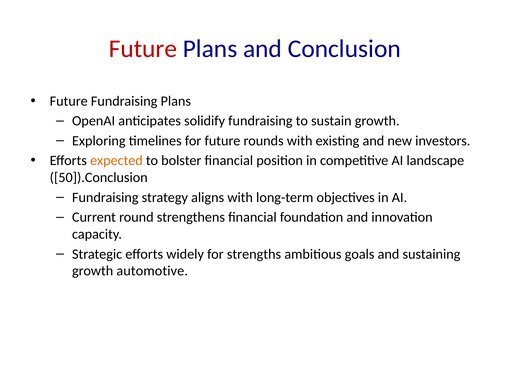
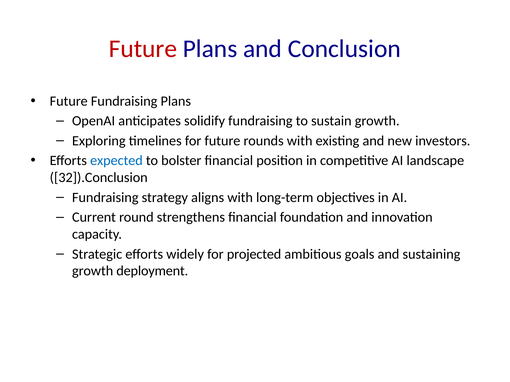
expected colour: orange -> blue
50]).Conclusion: 50]).Conclusion -> 32]).Conclusion
strengths: strengths -> projected
automotive: automotive -> deployment
